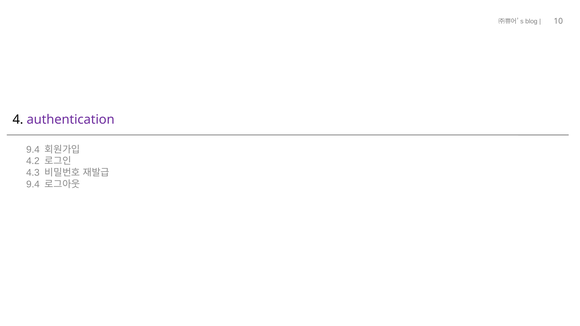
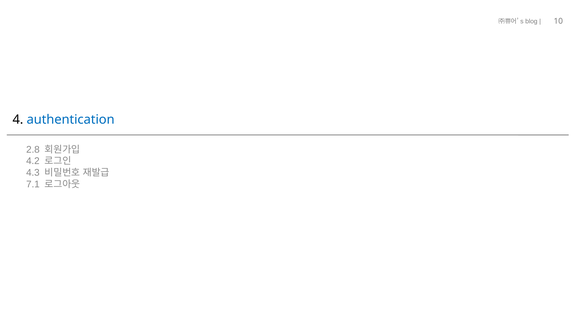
authentication colour: purple -> blue
9.4 at (33, 150): 9.4 -> 2.8
9.4 at (33, 184): 9.4 -> 7.1
